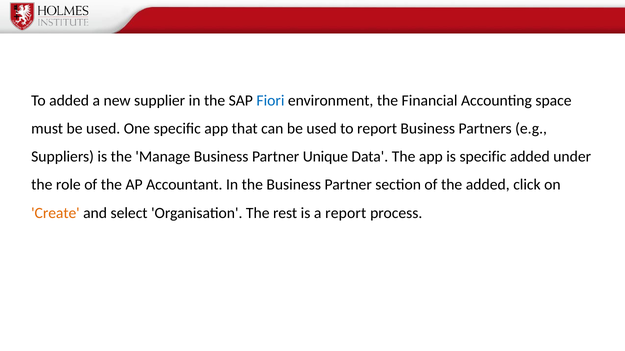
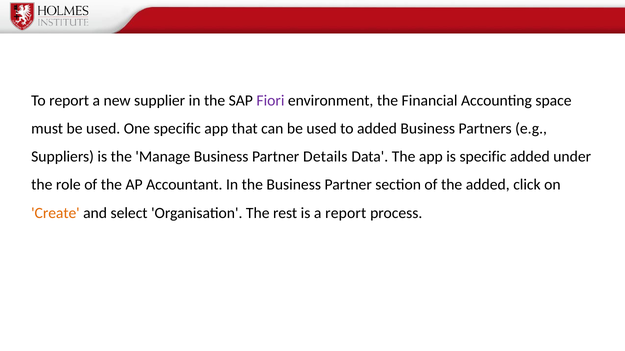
To added: added -> report
Fiori colour: blue -> purple
to report: report -> added
Unique: Unique -> Details
